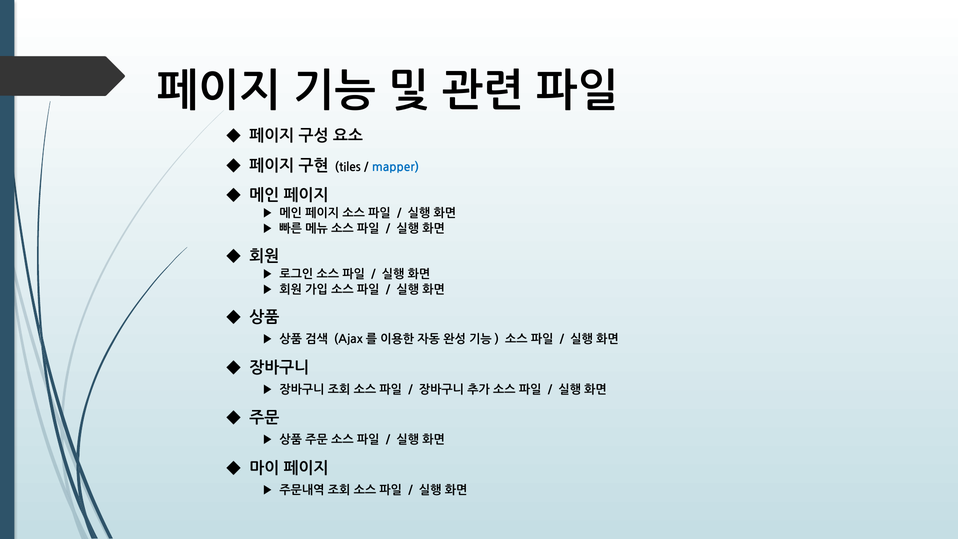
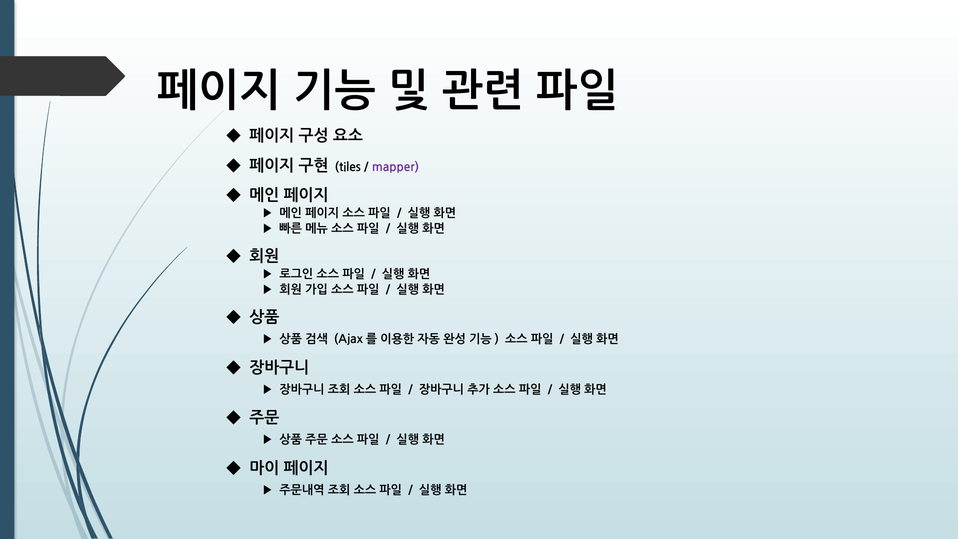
mapper colour: blue -> purple
